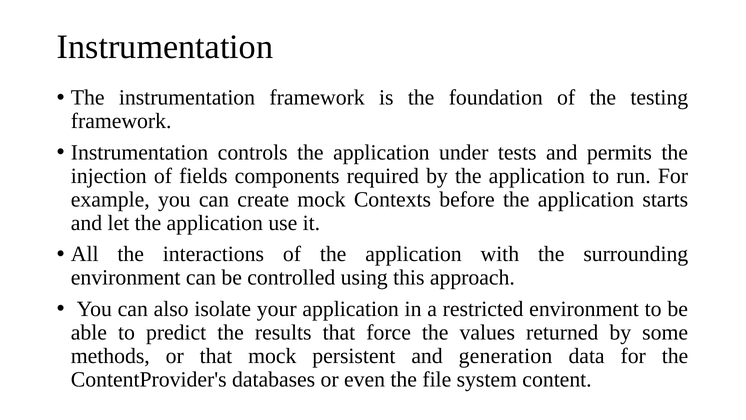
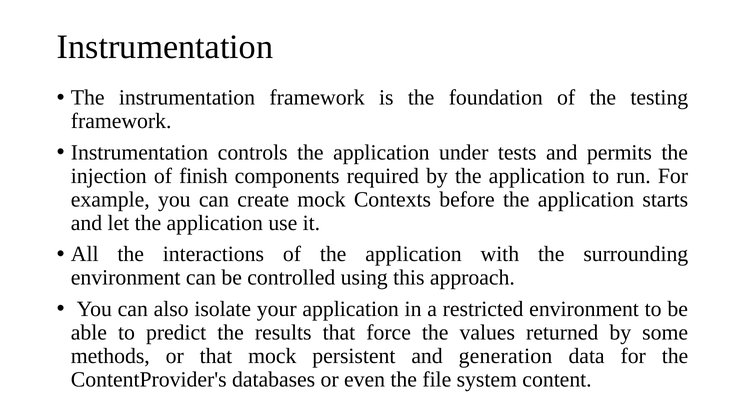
fields: fields -> finish
